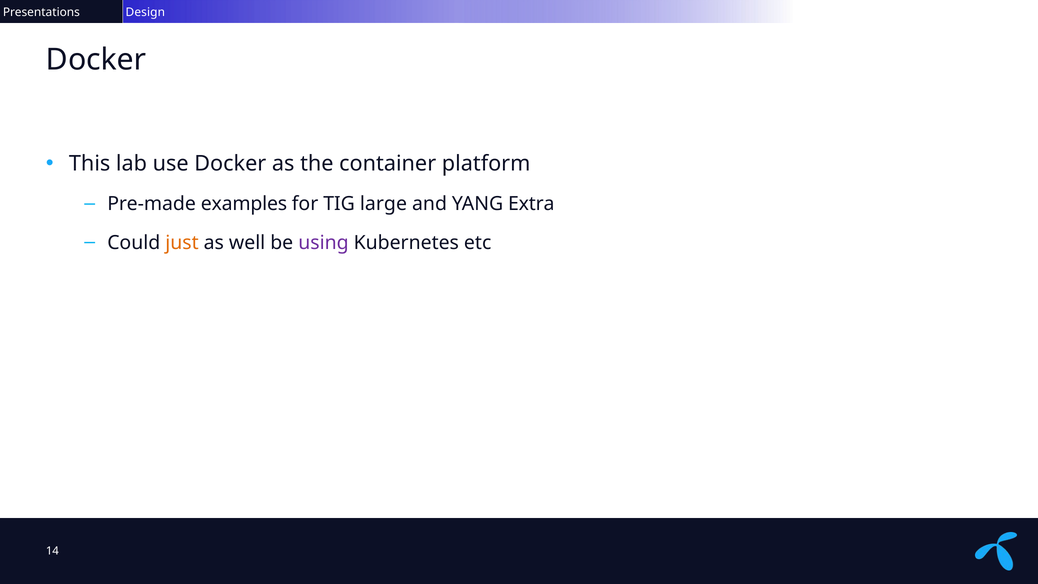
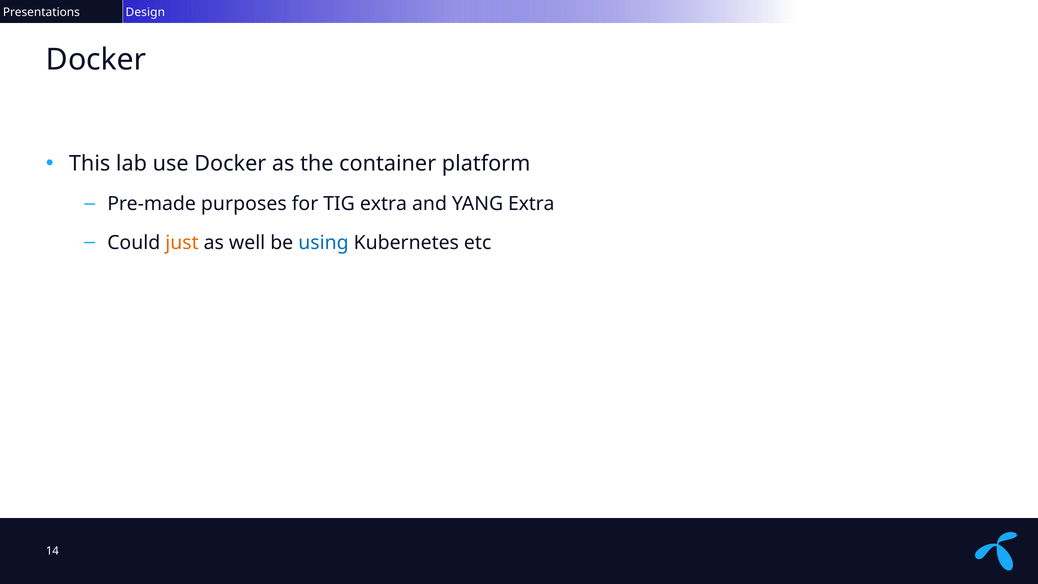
examples: examples -> purposes
TIG large: large -> extra
using colour: purple -> blue
